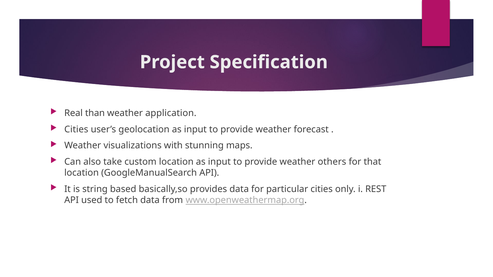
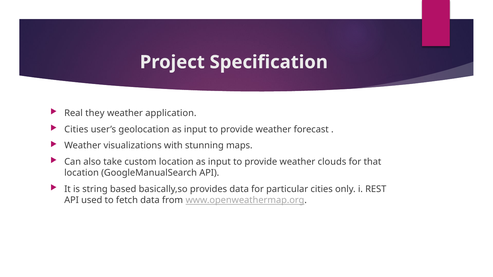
than: than -> they
others: others -> clouds
